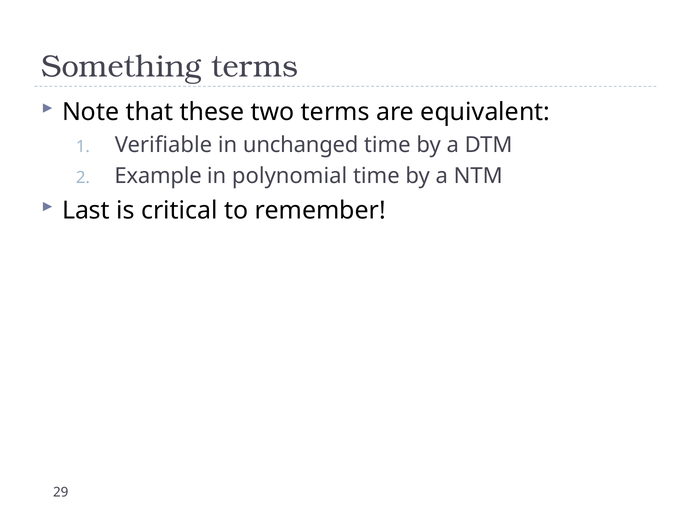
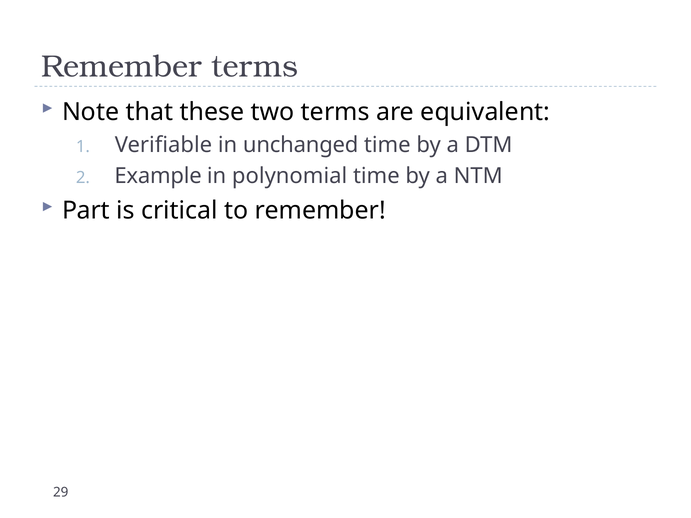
Something at (121, 67): Something -> Remember
Last: Last -> Part
